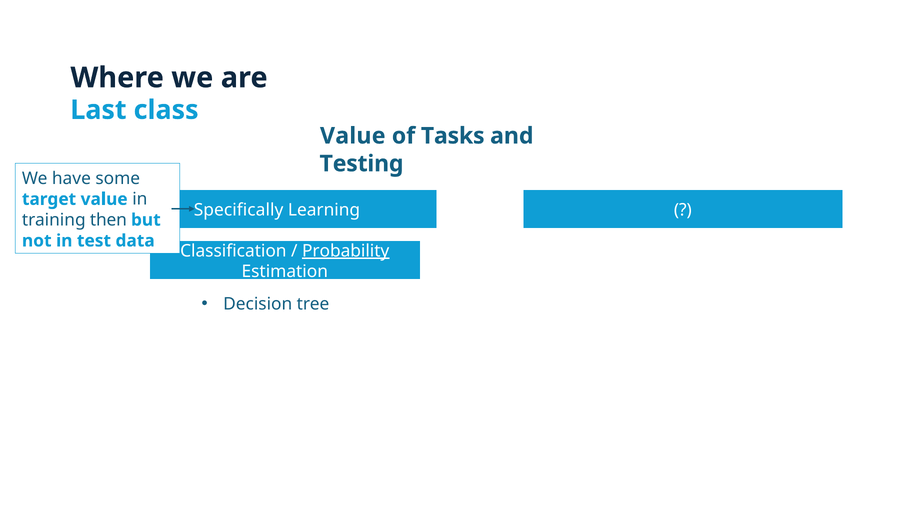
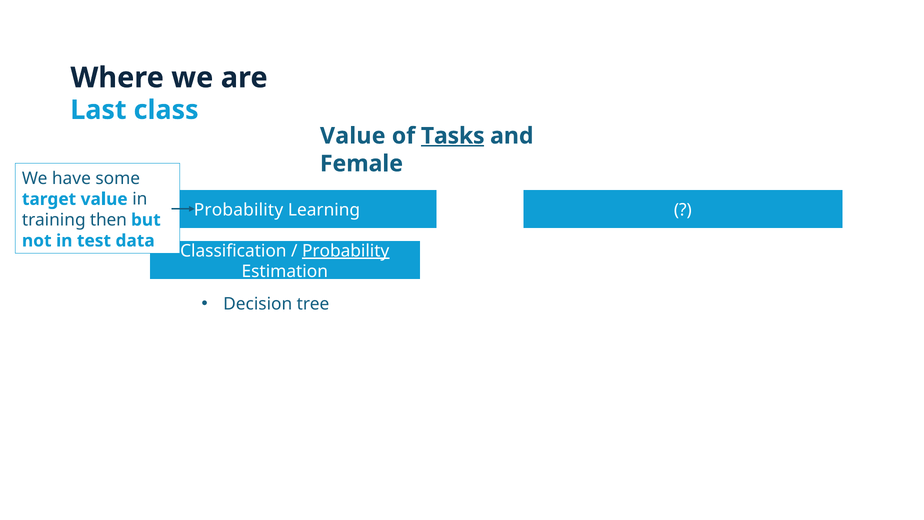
Tasks underline: none -> present
Testing: Testing -> Female
Specifically at (239, 210): Specifically -> Probability
